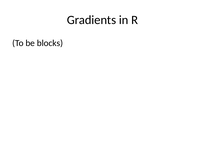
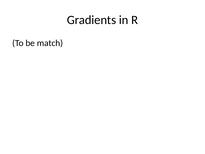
blocks: blocks -> match
